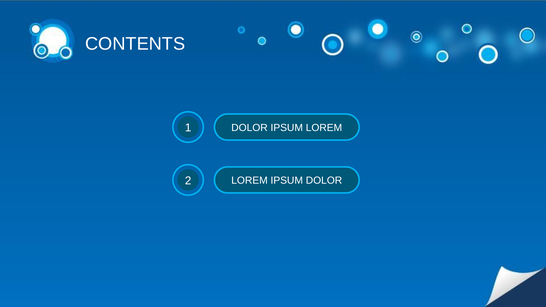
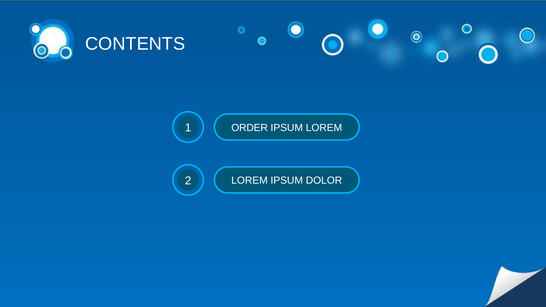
1 DOLOR: DOLOR -> ORDER
